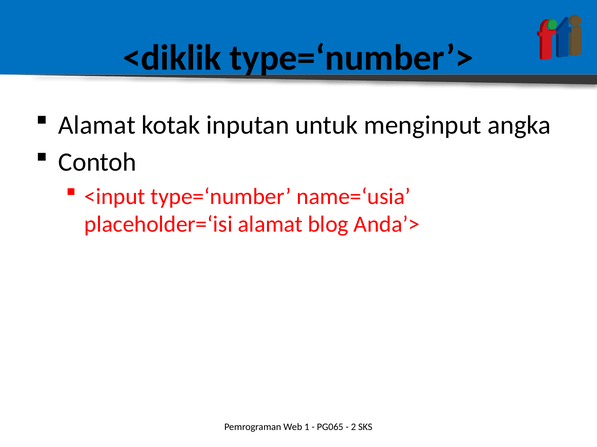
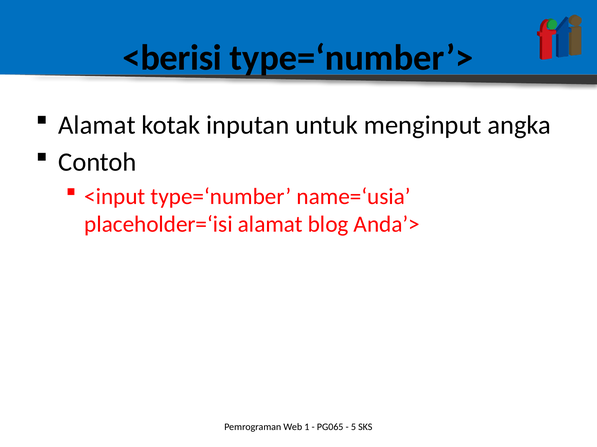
<diklik: <diklik -> <berisi
2: 2 -> 5
